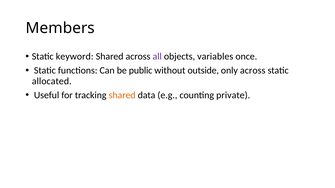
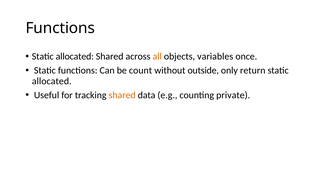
Members at (60, 28): Members -> Functions
keyword at (75, 57): keyword -> allocated
all colour: purple -> orange
public: public -> count
only across: across -> return
